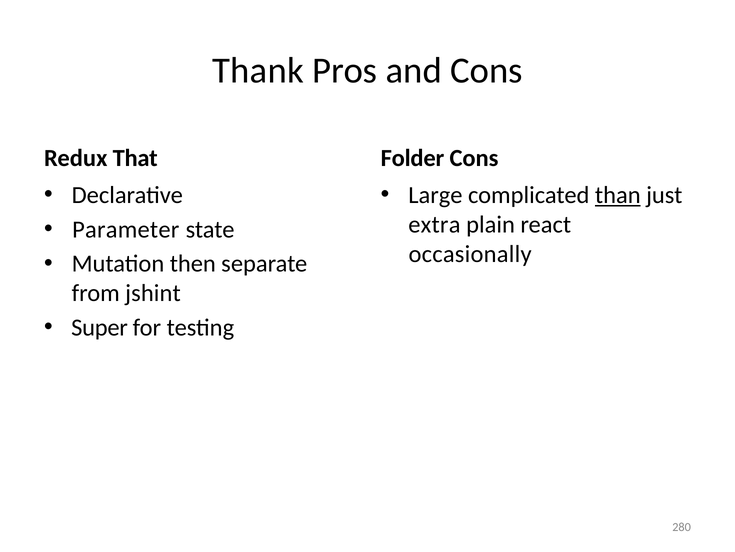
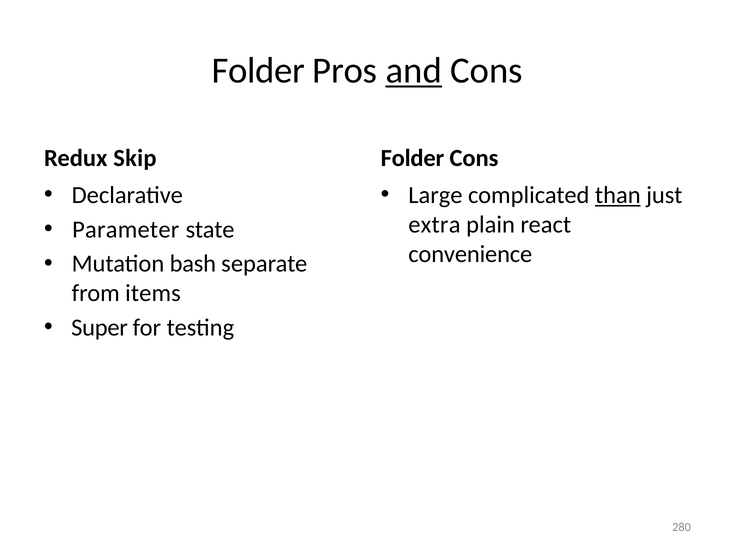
Thank at (258, 71): Thank -> Folder
and underline: none -> present
That: That -> Skip
occasionally: occasionally -> convenience
then: then -> bash
jshint: jshint -> items
